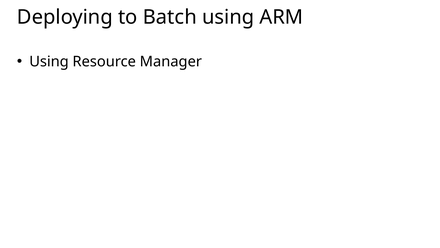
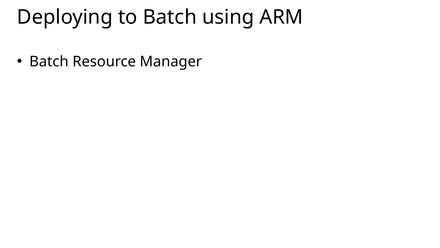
Using at (49, 62): Using -> Batch
